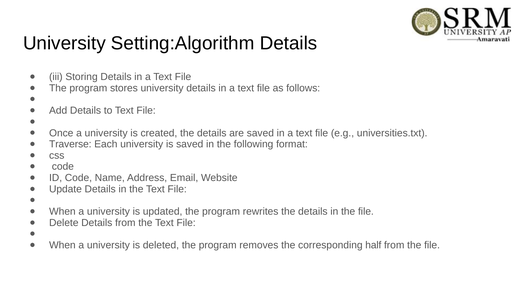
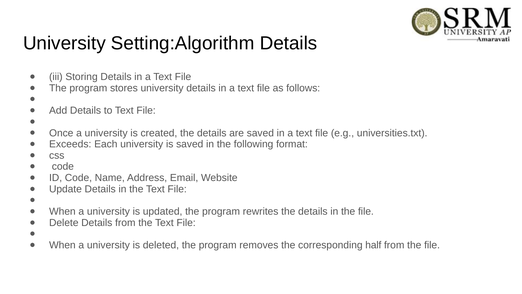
Traverse: Traverse -> Exceeds
